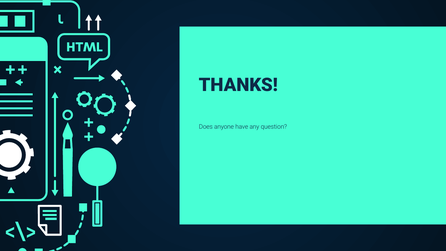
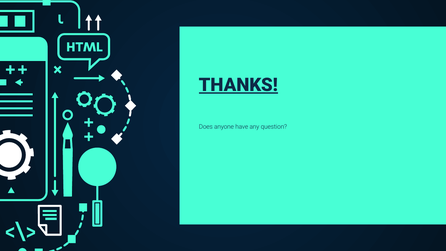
THANKS underline: none -> present
